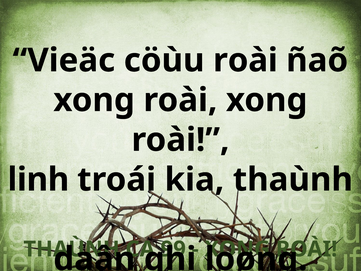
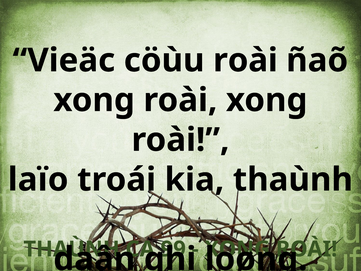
linh: linh -> laïo
